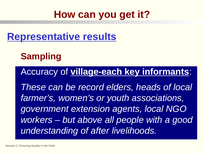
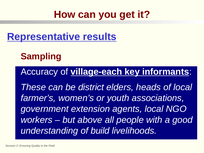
record: record -> district
after: after -> build
